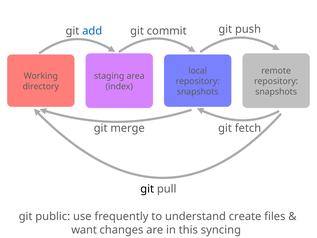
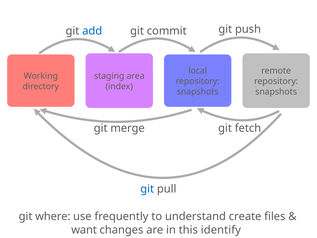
git at (147, 189) colour: black -> blue
public: public -> where
syncing: syncing -> identify
